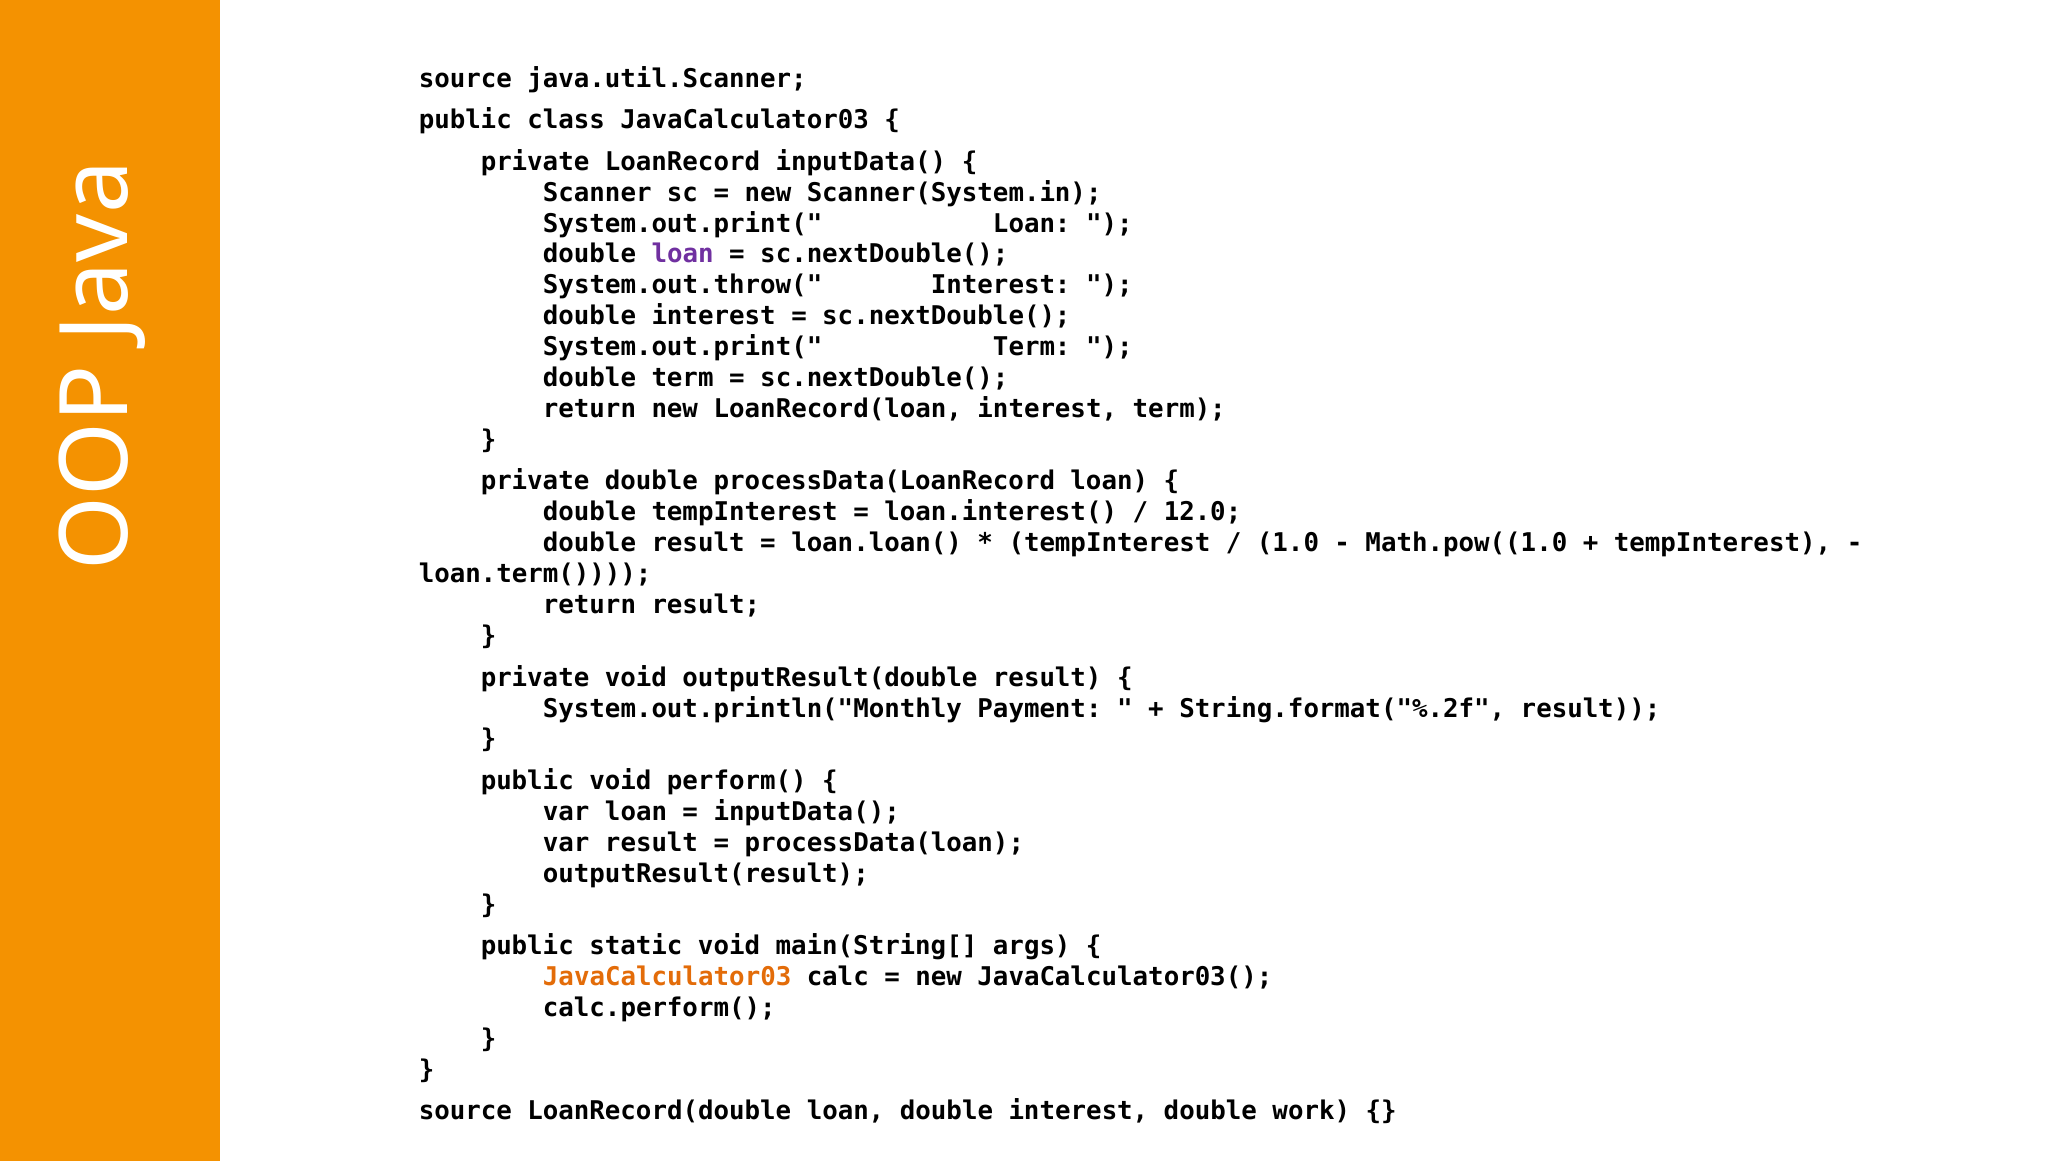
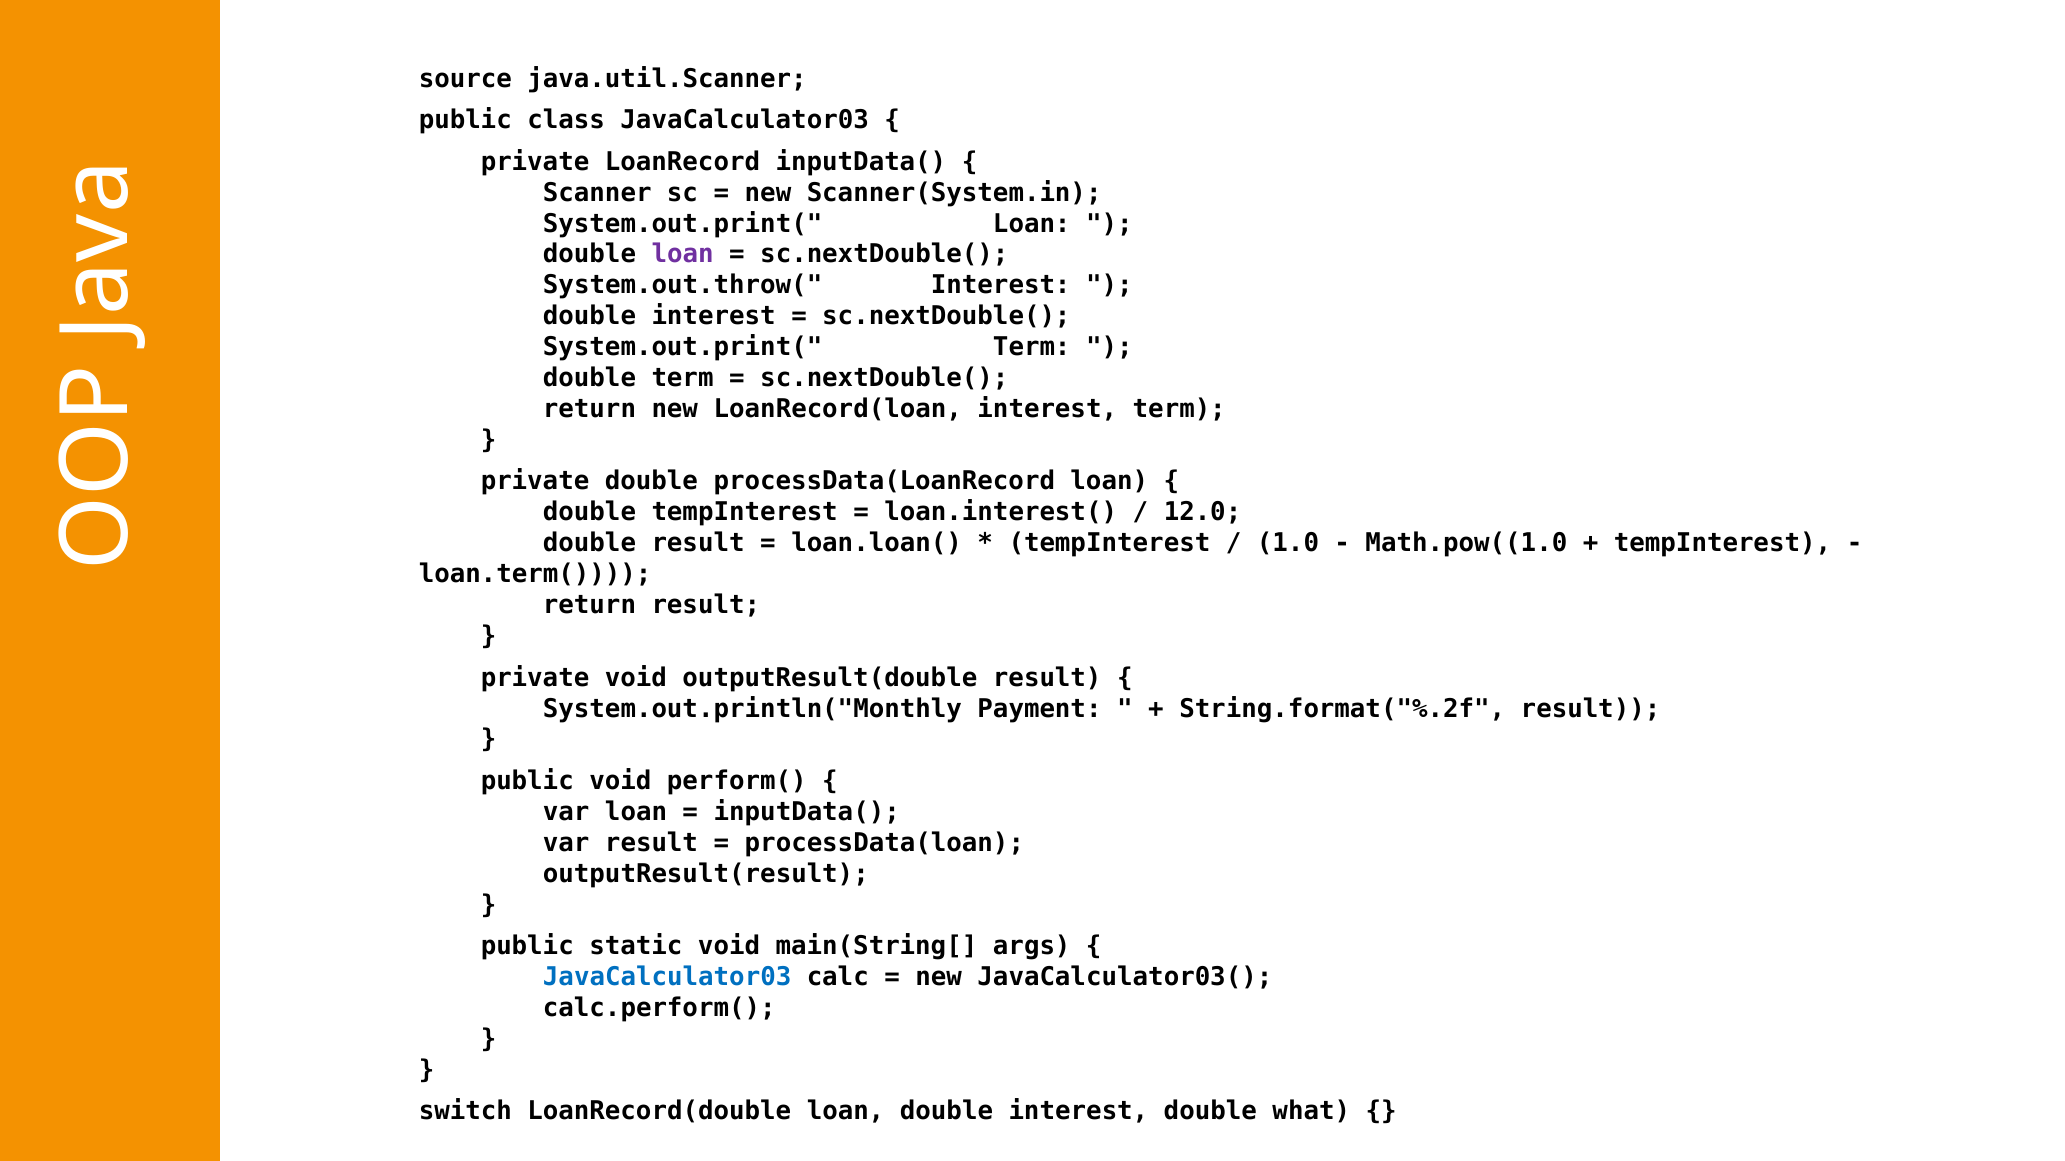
JavaCalculator03 at (667, 977) colour: orange -> blue
source at (465, 1111): source -> switch
work: work -> what
